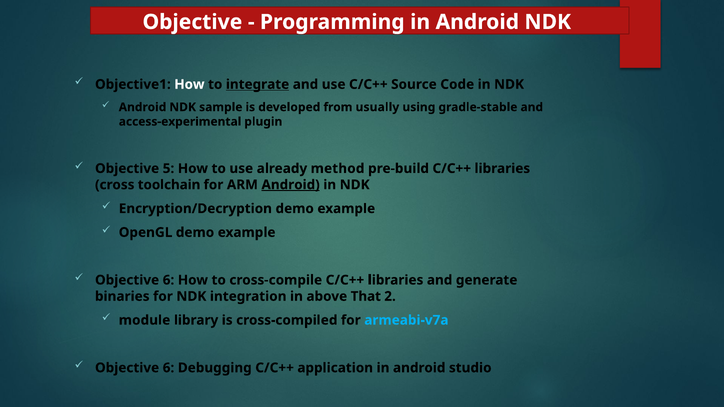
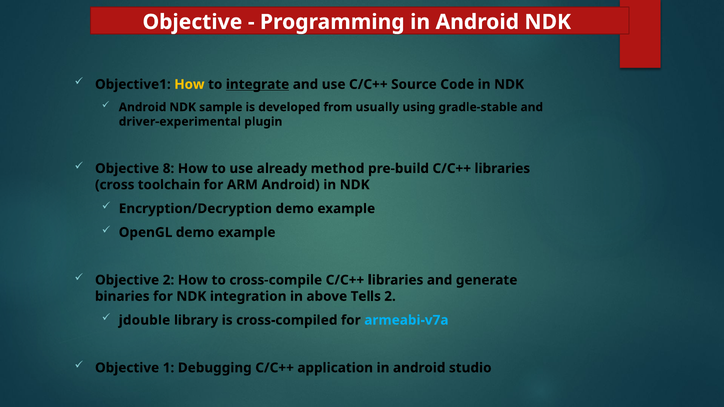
How at (189, 84) colour: white -> yellow
access-experimental: access-experimental -> driver-experimental
5: 5 -> 8
Android at (291, 185) underline: present -> none
6 at (168, 280): 6 -> 2
That: That -> Tells
module: module -> jdouble
6 at (168, 368): 6 -> 1
